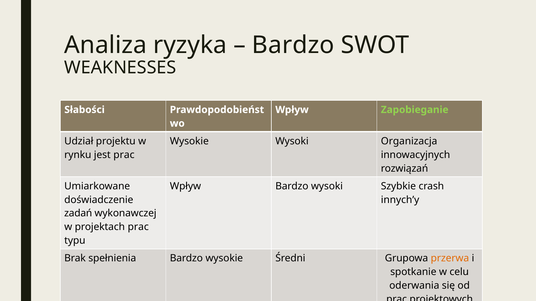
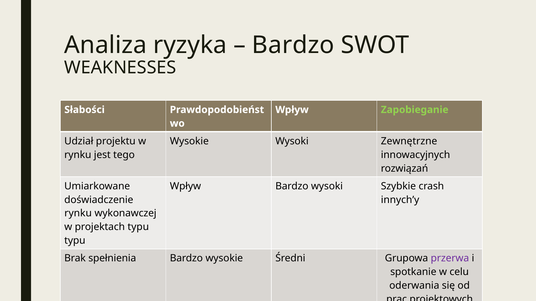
Organizacja: Organizacja -> Zewnętrzne
jest prac: prac -> tego
zadań at (78, 214): zadań -> rynku
projektach prac: prac -> typu
przerwa colour: orange -> purple
